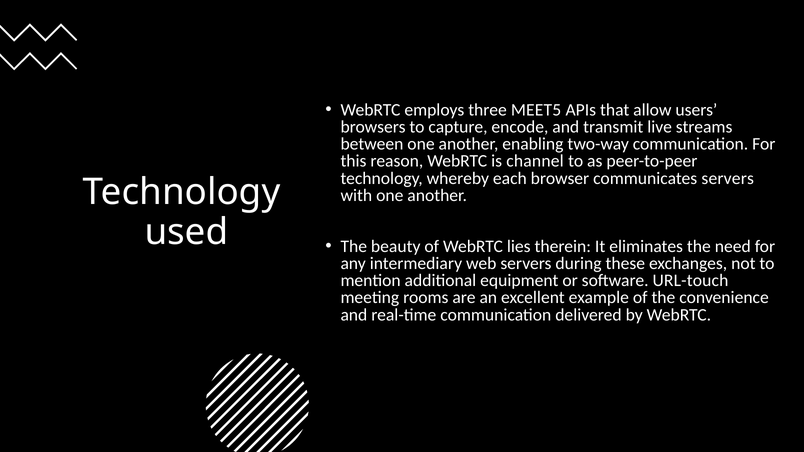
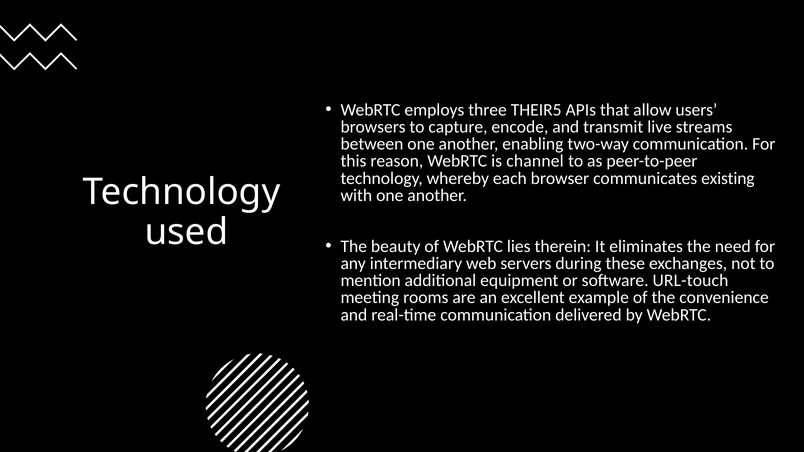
MEET5: MEET5 -> THEIR5
communicates servers: servers -> existing
